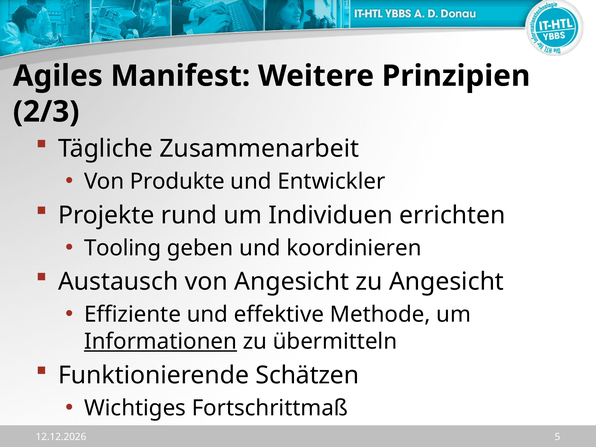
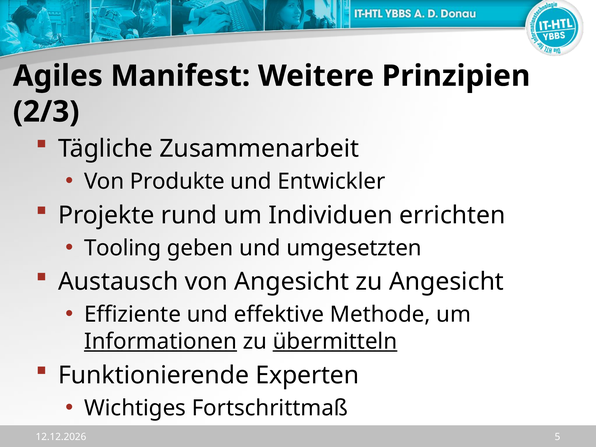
koordinieren: koordinieren -> umgesetzten
übermitteln underline: none -> present
Schätzen: Schätzen -> Experten
